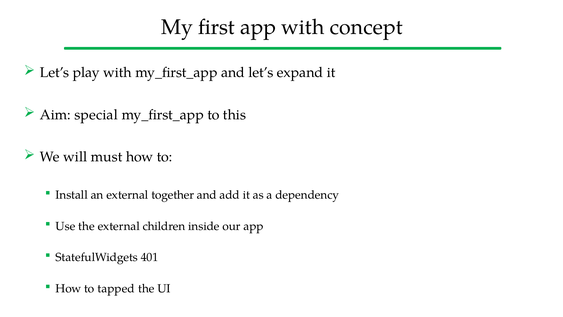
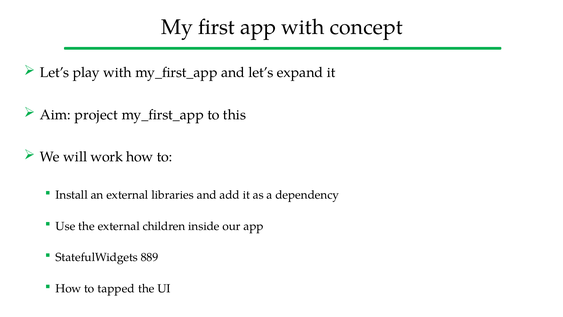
special: special -> project
must: must -> work
together: together -> libraries
401: 401 -> 889
